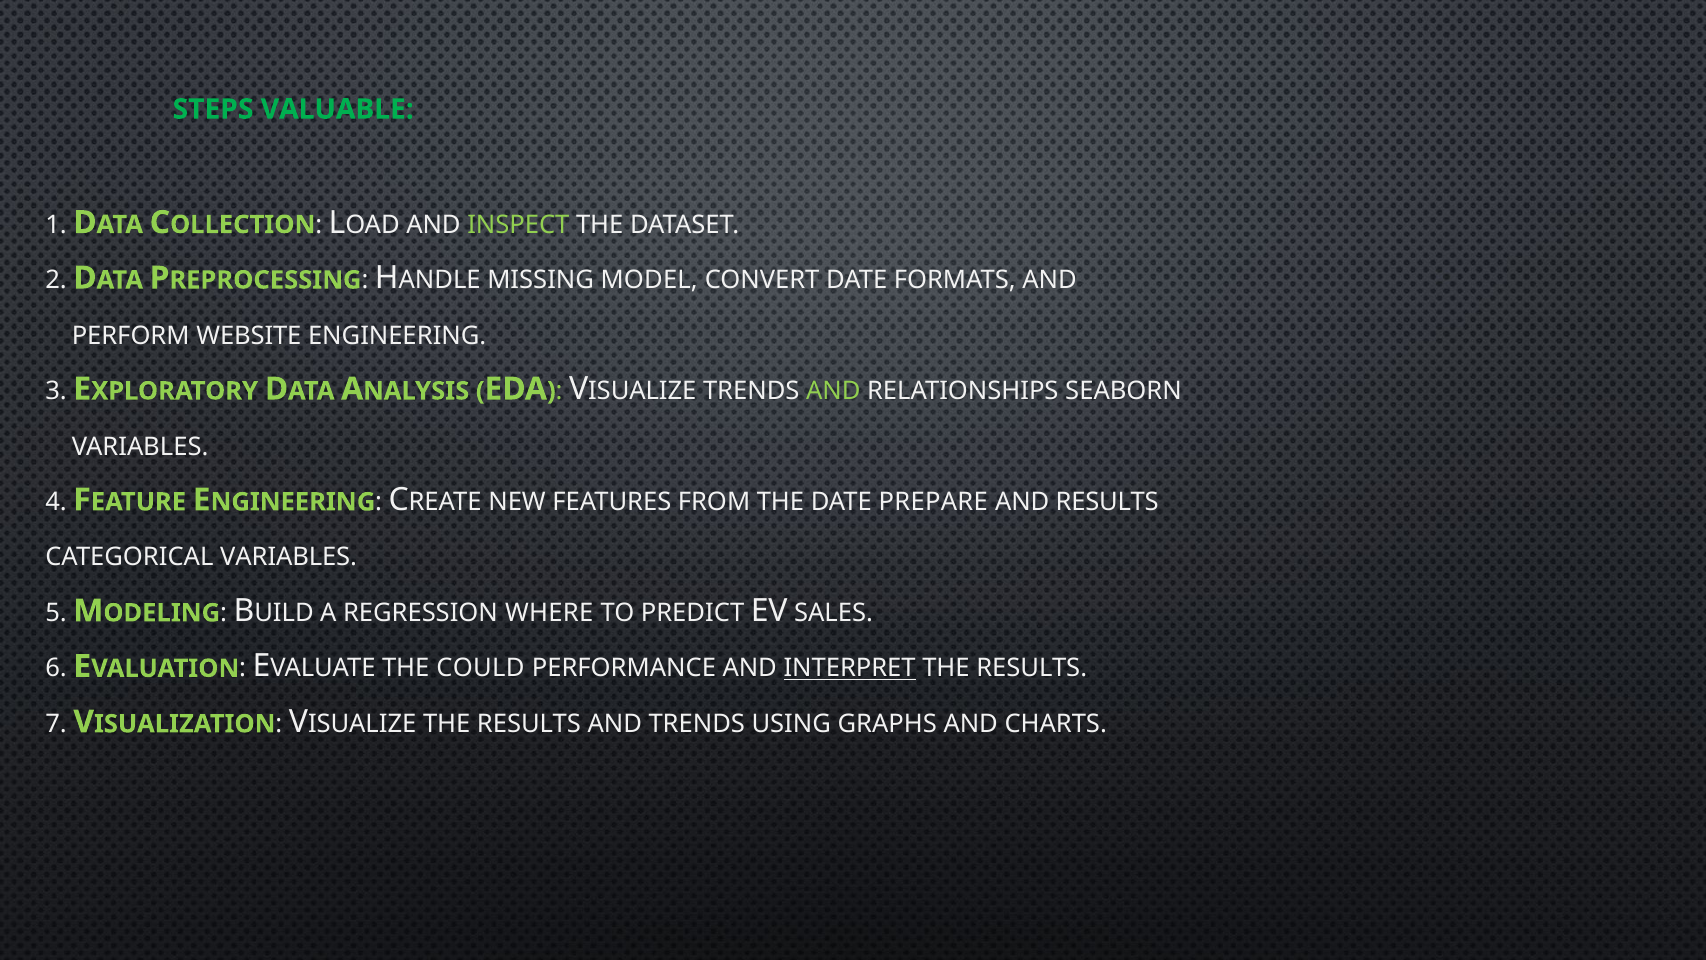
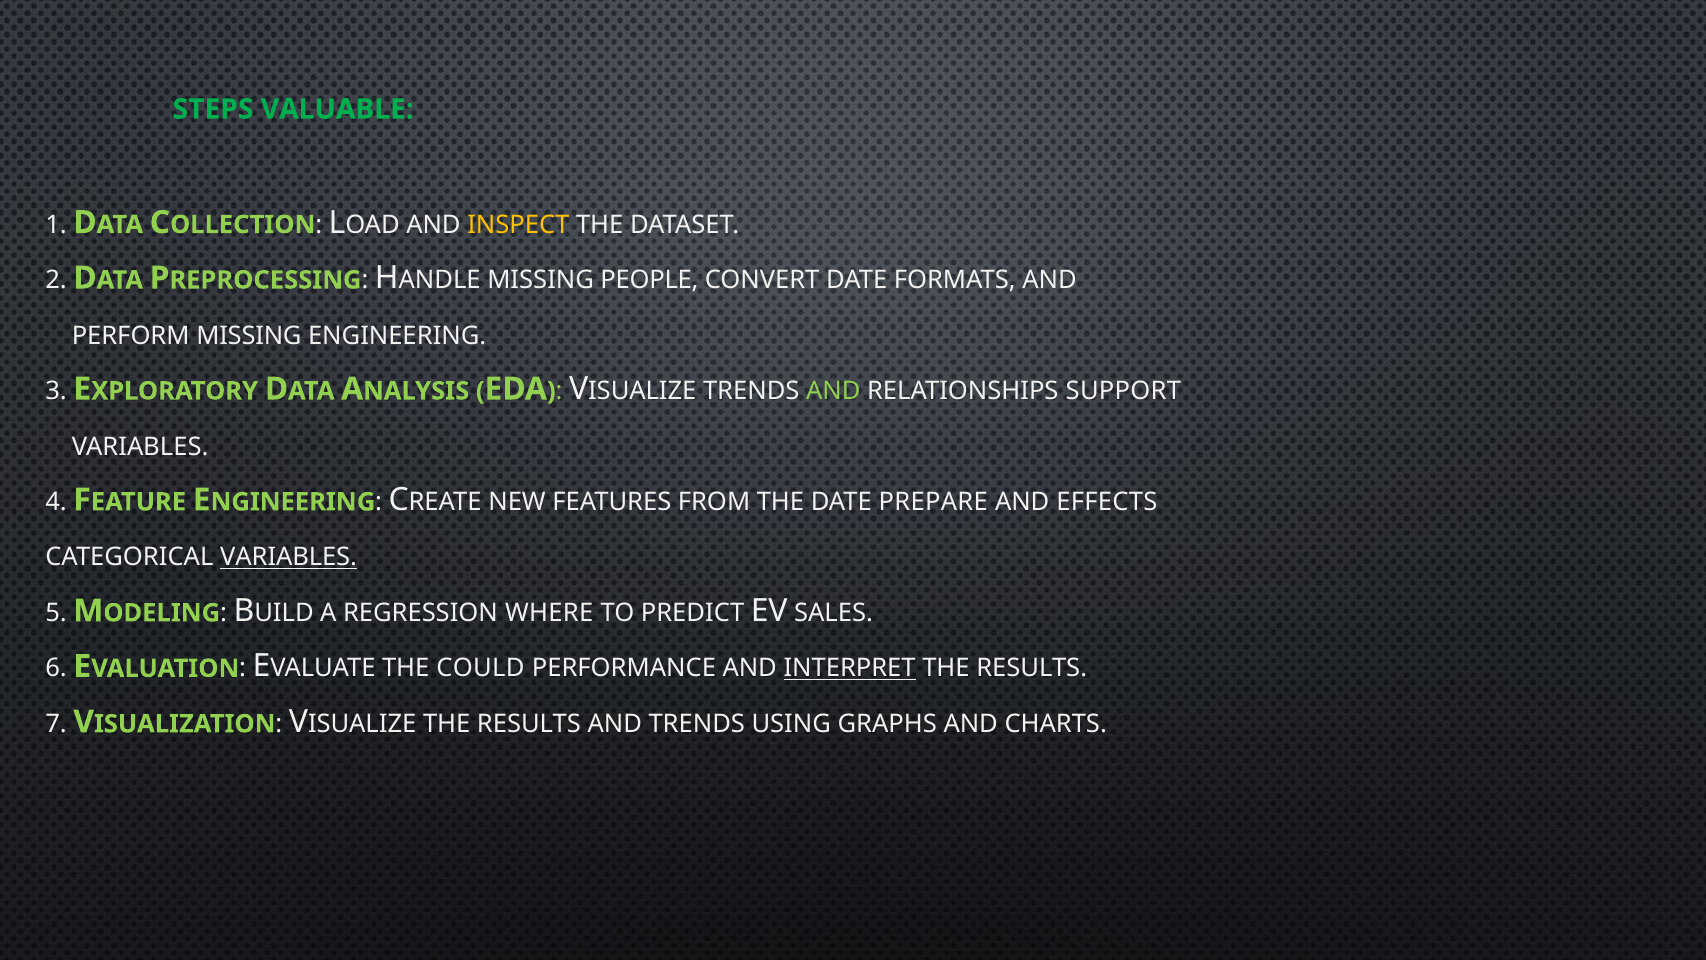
INSPECT colour: light green -> yellow
MODEL: MODEL -> PEOPLE
PERFORM WEBSITE: WEBSITE -> MISSING
SEABORN: SEABORN -> SUPPORT
AND RESULTS: RESULTS -> EFFECTS
VARIABLES at (289, 557) underline: none -> present
